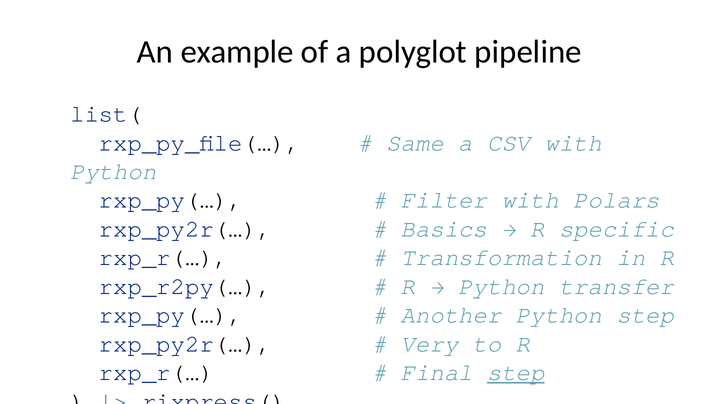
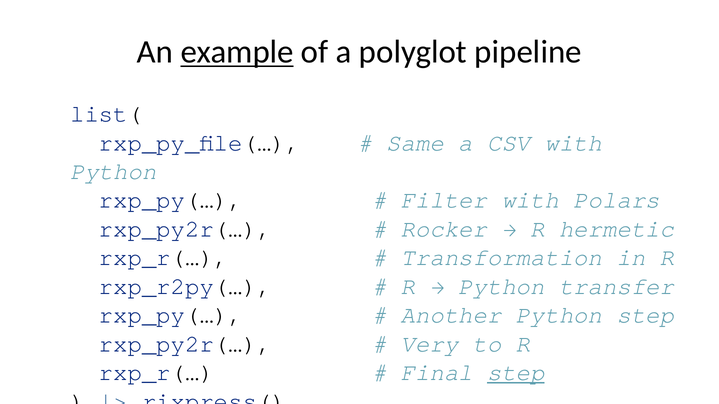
example underline: none -> present
Basics: Basics -> Rocker
specific: specific -> hermetic
